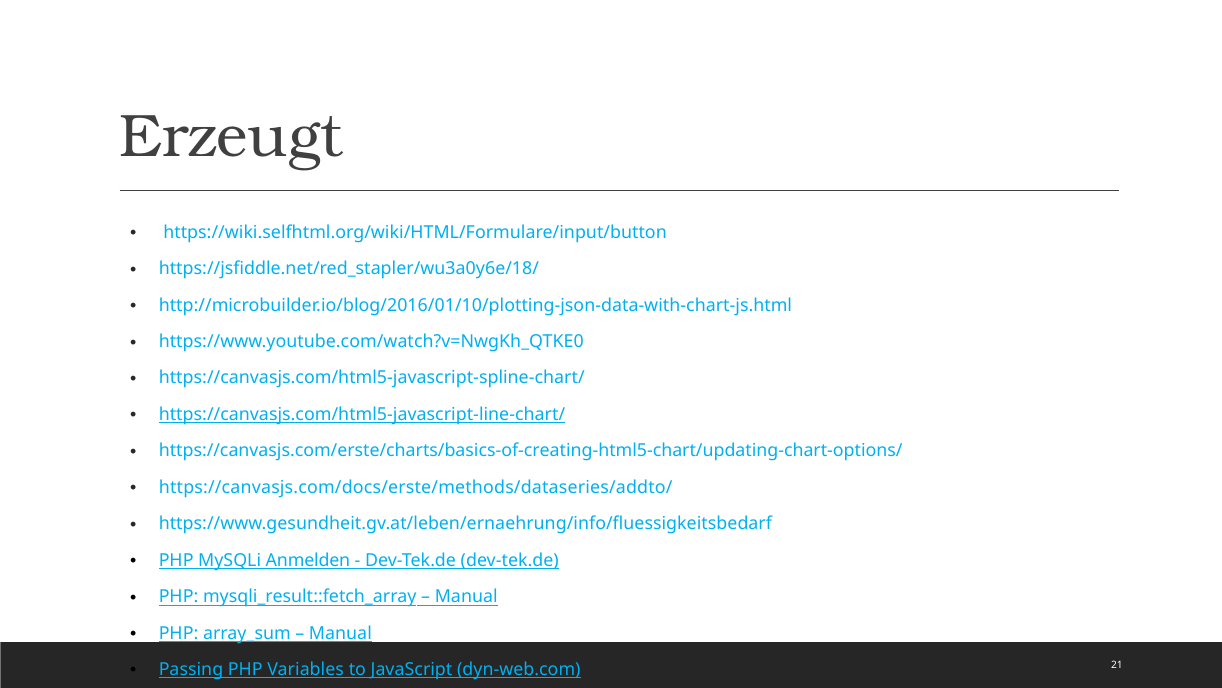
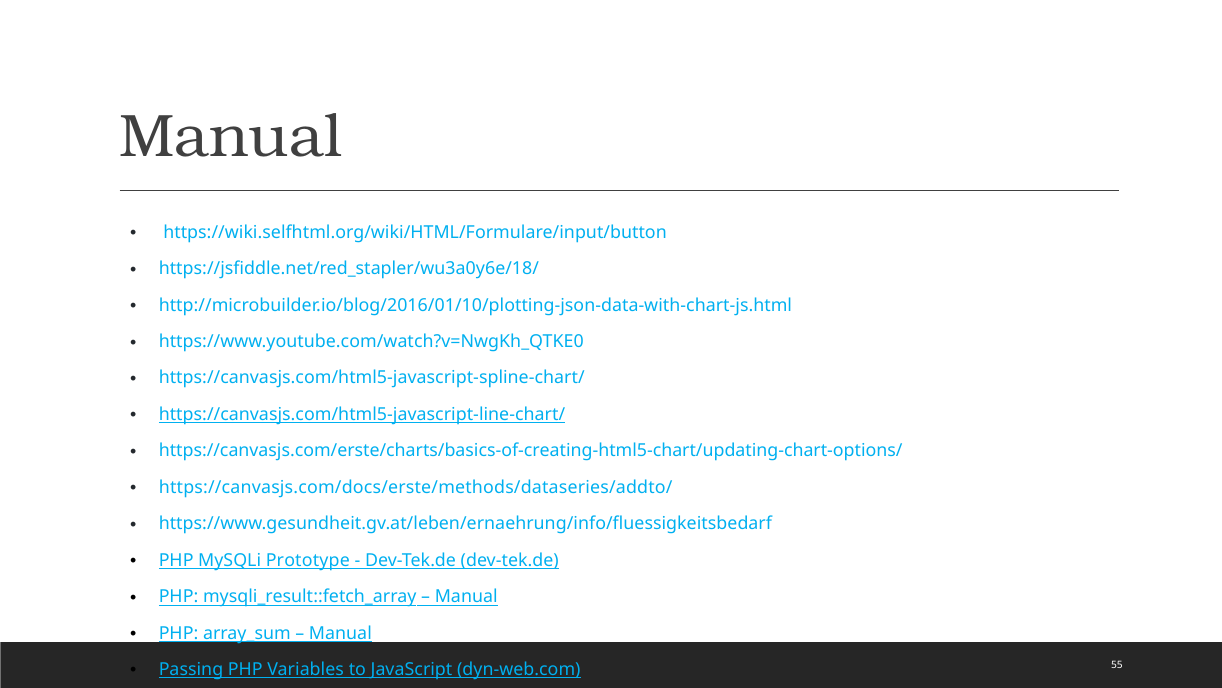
Erzeugt at (231, 137): Erzeugt -> Manual
Anmelden: Anmelden -> Prototype
21: 21 -> 55
